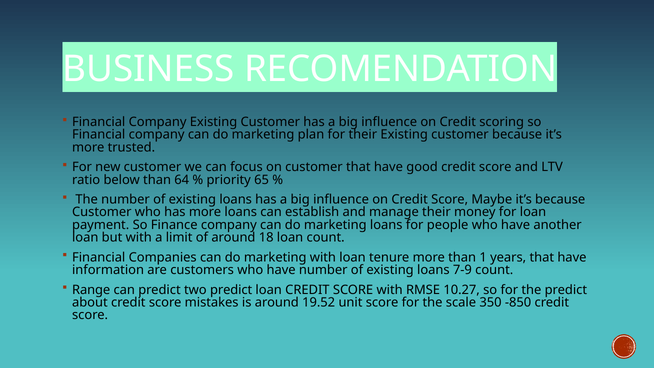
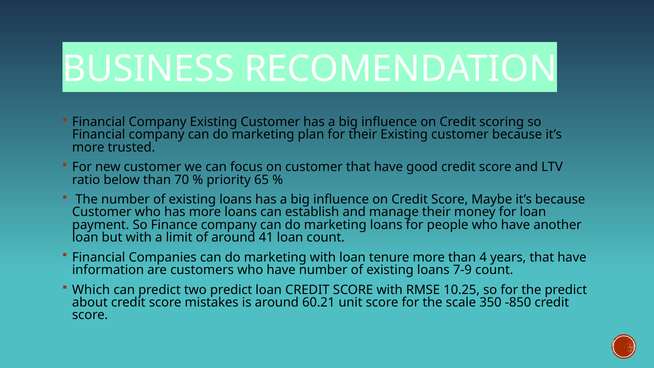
64: 64 -> 70
18: 18 -> 41
1: 1 -> 4
Range: Range -> Which
10.27: 10.27 -> 10.25
19.52: 19.52 -> 60.21
